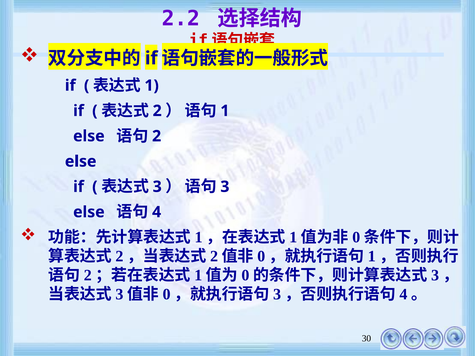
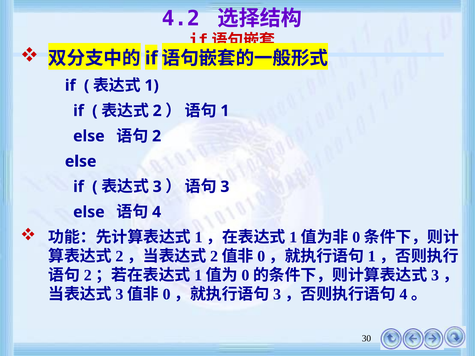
2.2: 2.2 -> 4.2
